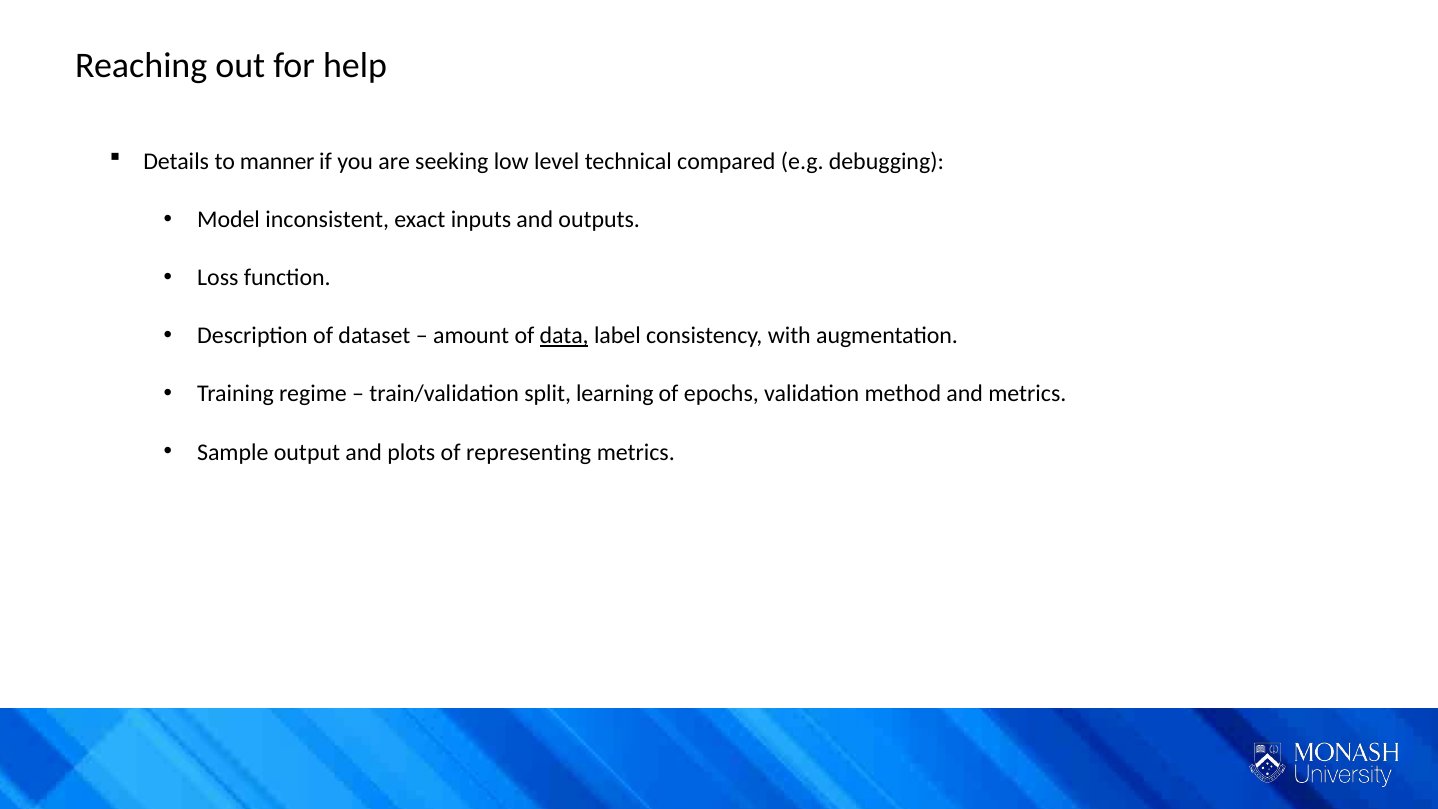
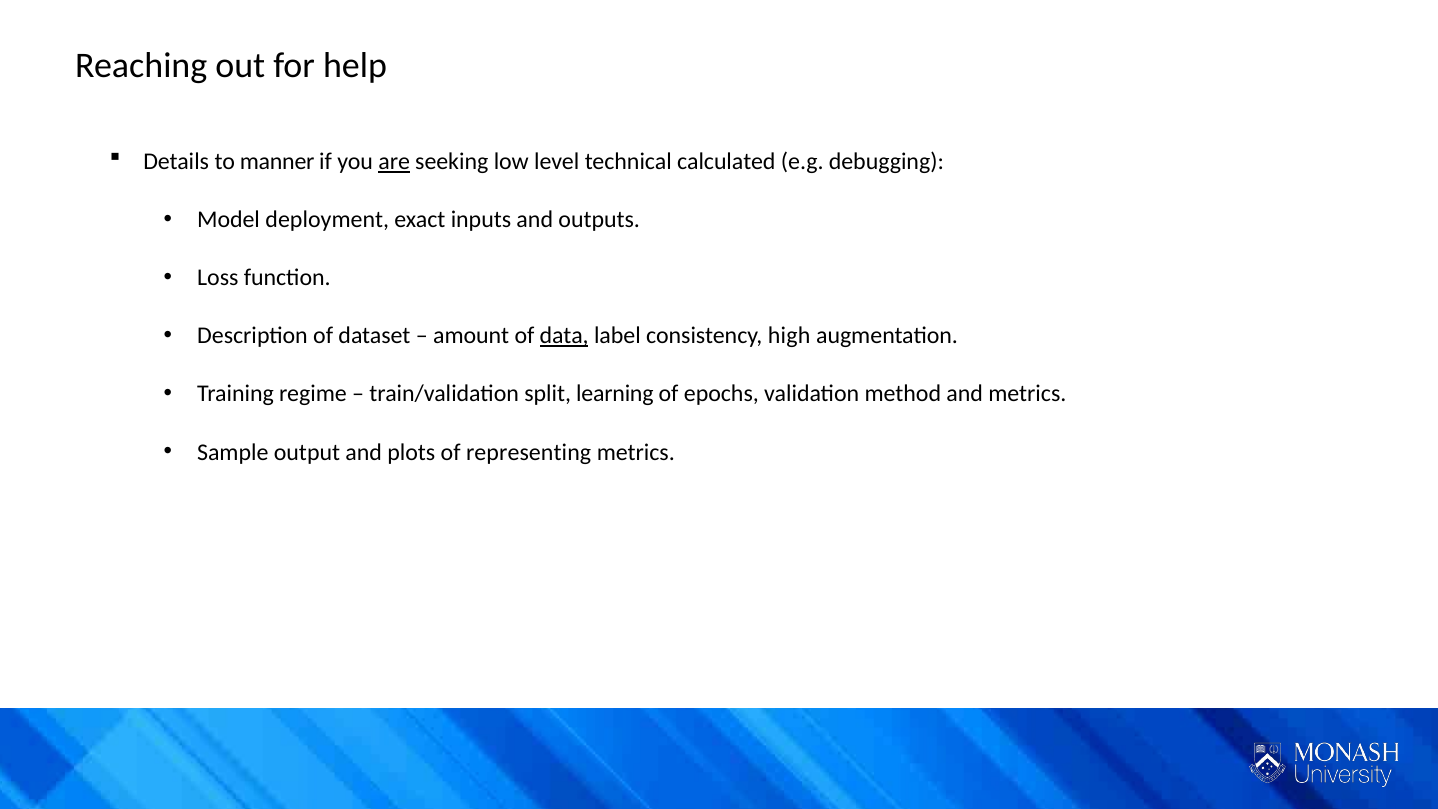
are underline: none -> present
compared: compared -> calculated
inconsistent: inconsistent -> deployment
with: with -> high
